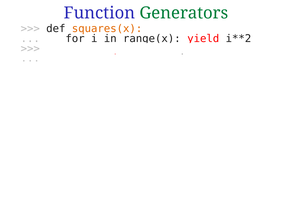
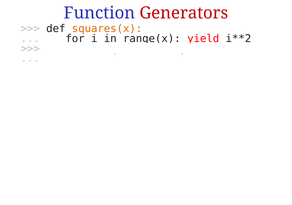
Generators colour: green -> red
